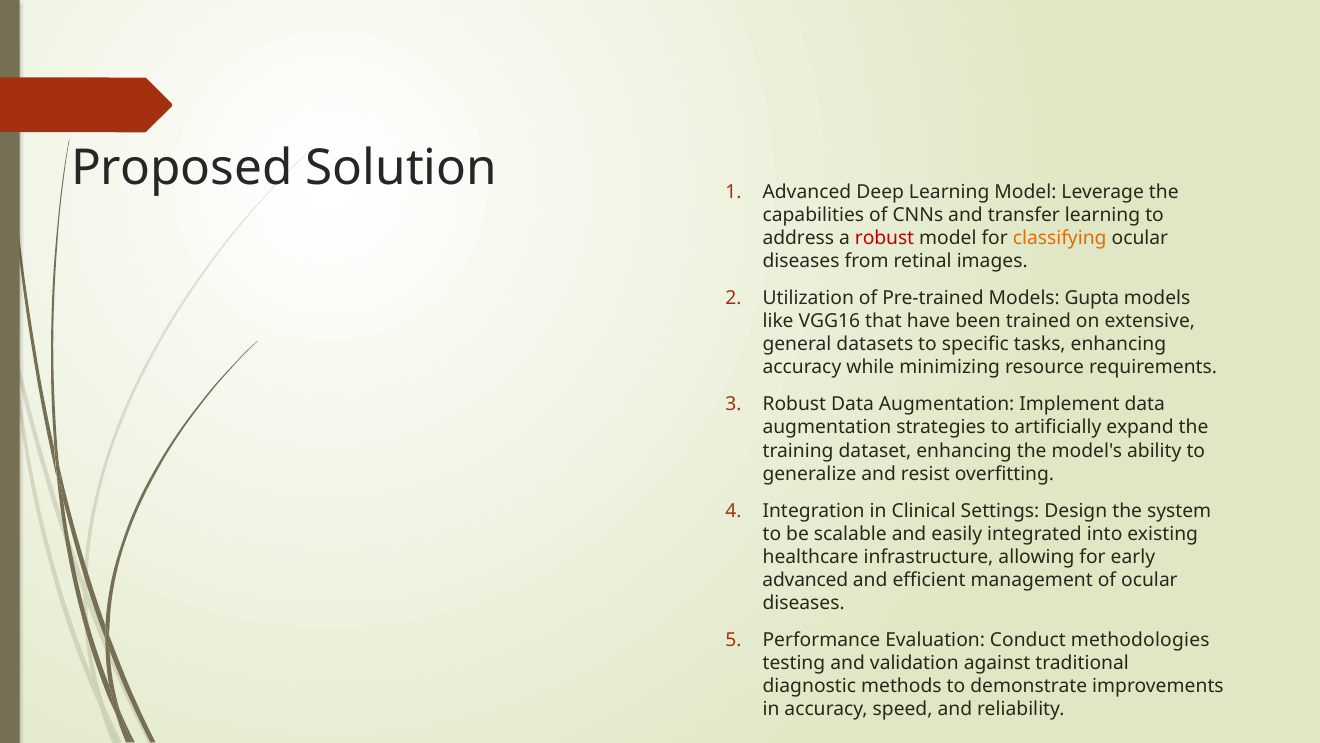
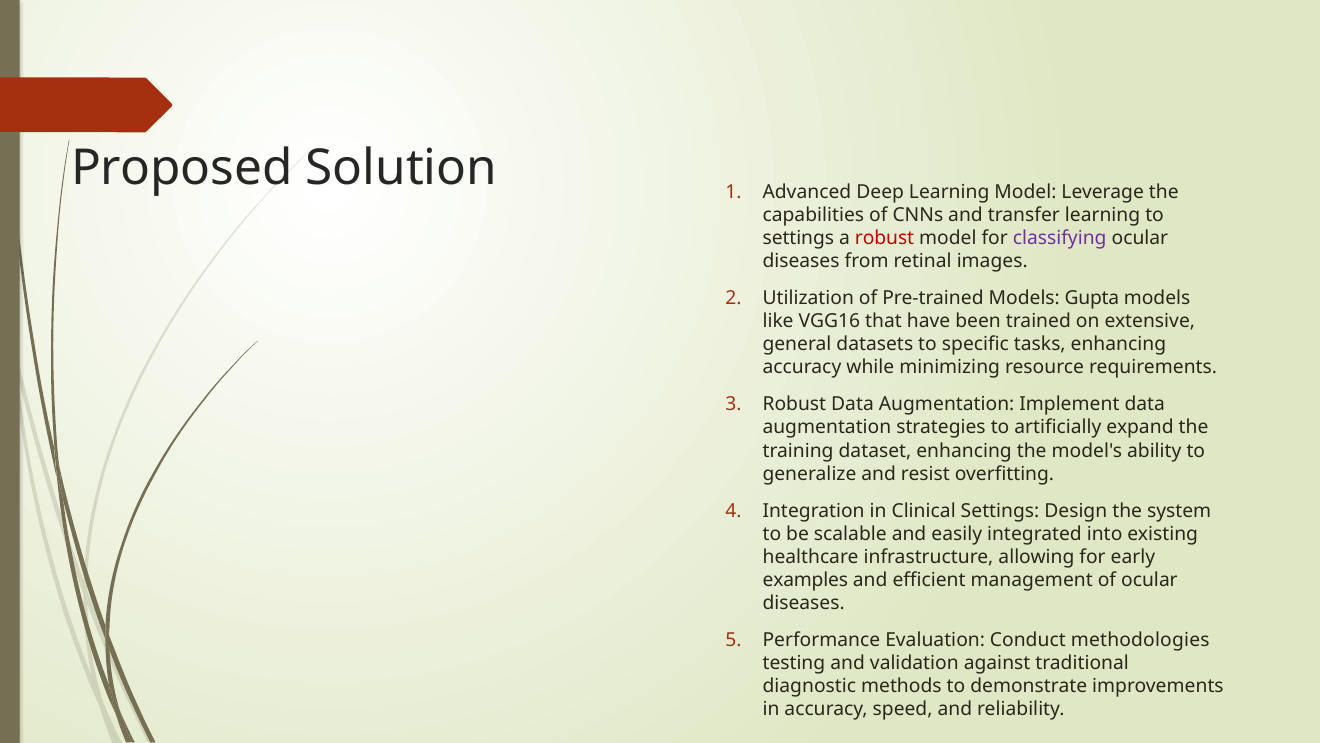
address at (798, 238): address -> settings
classifying colour: orange -> purple
advanced at (805, 580): advanced -> examples
